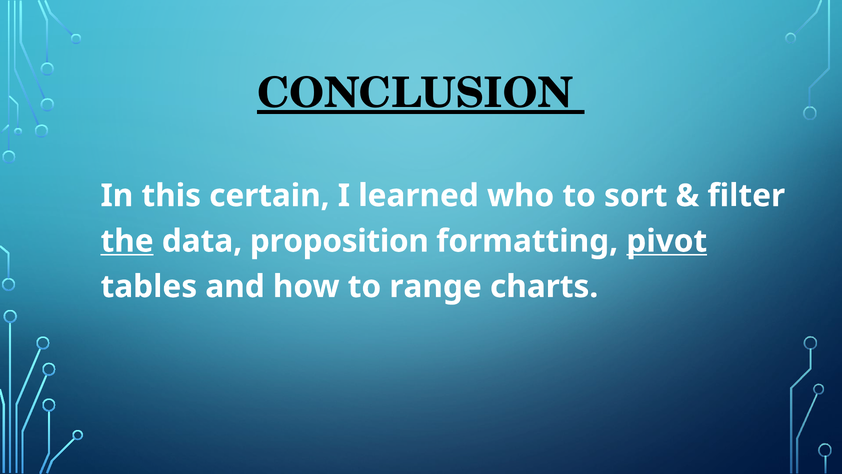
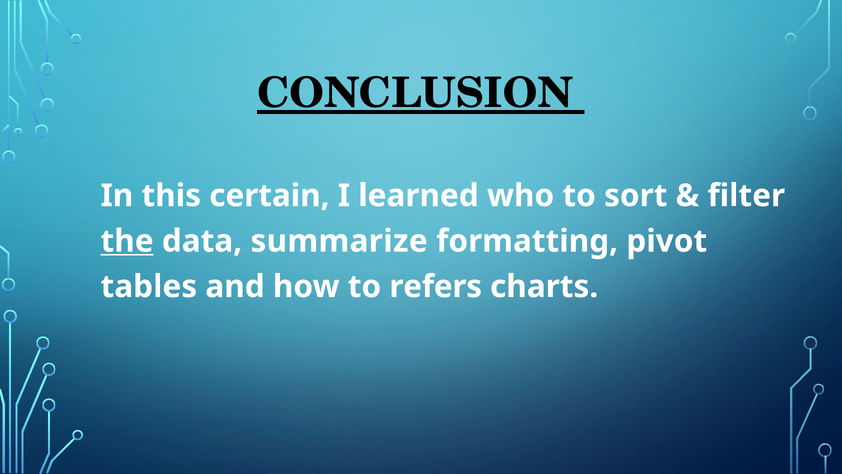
proposition: proposition -> summarize
pivot underline: present -> none
range: range -> refers
